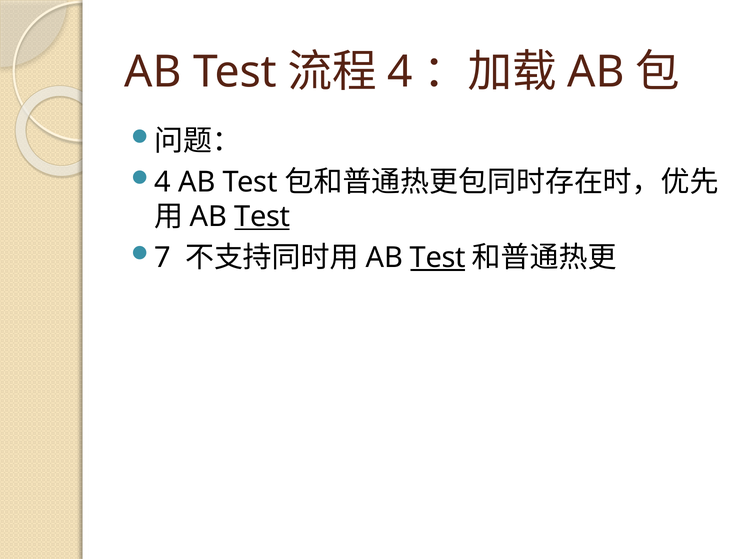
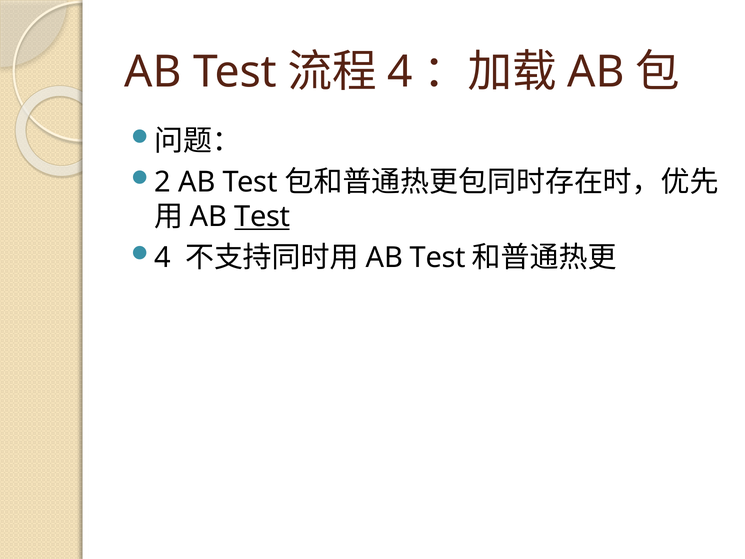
4 at (163, 182): 4 -> 2
7 at (163, 258): 7 -> 4
Test at (438, 258) underline: present -> none
